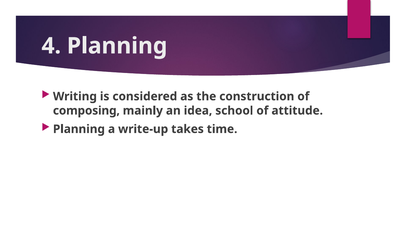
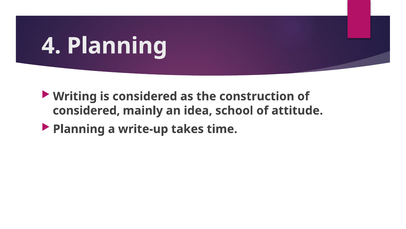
composing at (86, 110): composing -> considered
